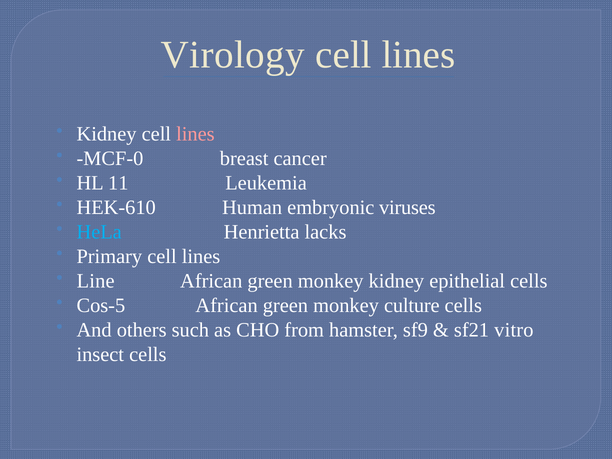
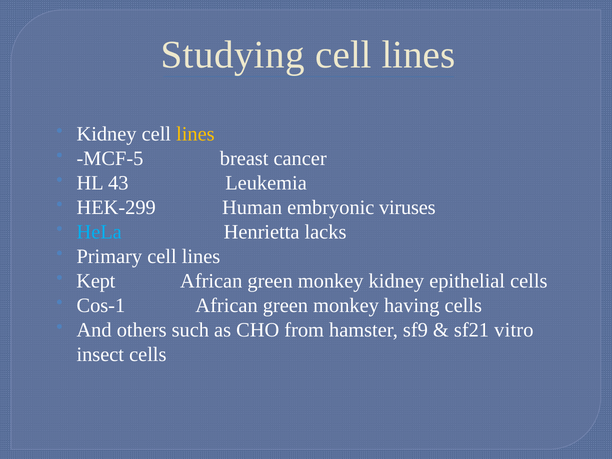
Virology: Virology -> Studying
lines at (195, 134) colour: pink -> yellow
MCF-0: MCF-0 -> MCF-5
11: 11 -> 43
HEK-610: HEK-610 -> HEK-299
Line: Line -> Kept
Cos-5: Cos-5 -> Cos-1
culture: culture -> having
